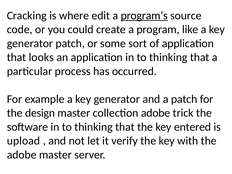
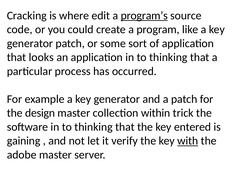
collection adobe: adobe -> within
upload: upload -> gaining
with underline: none -> present
